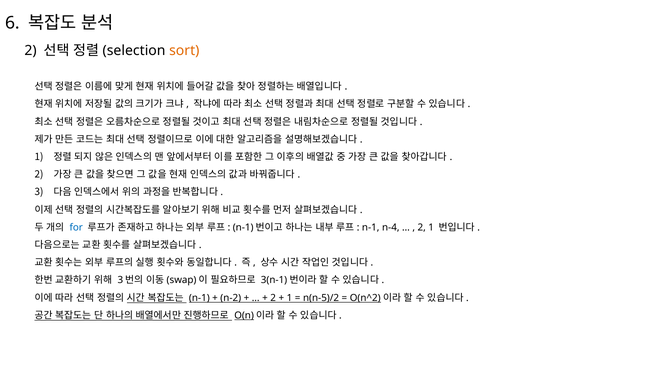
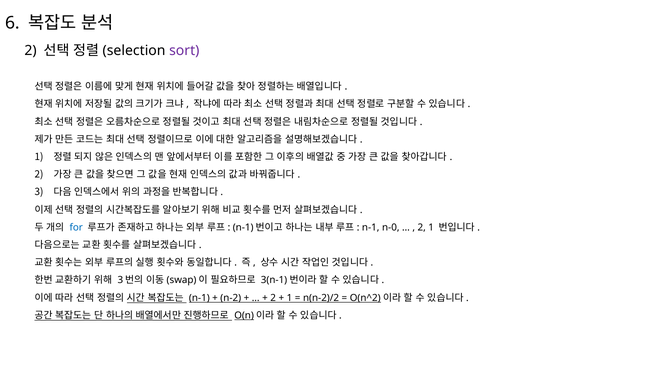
sort colour: orange -> purple
n-4: n-4 -> n-0
n(n-5)/2: n(n-5)/2 -> n(n-2)/2
